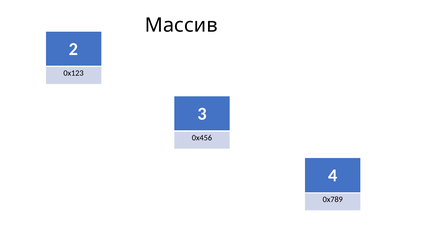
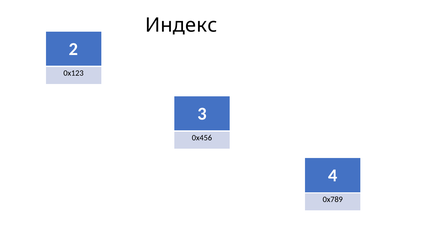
Массив: Массив -> Индекс
